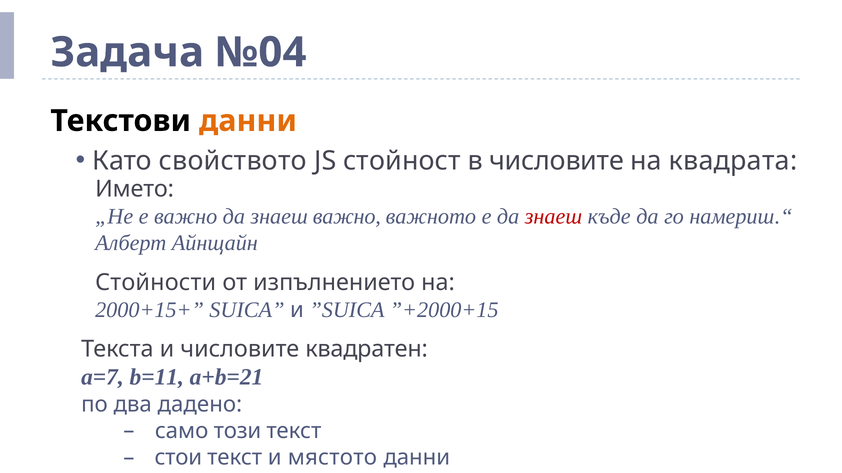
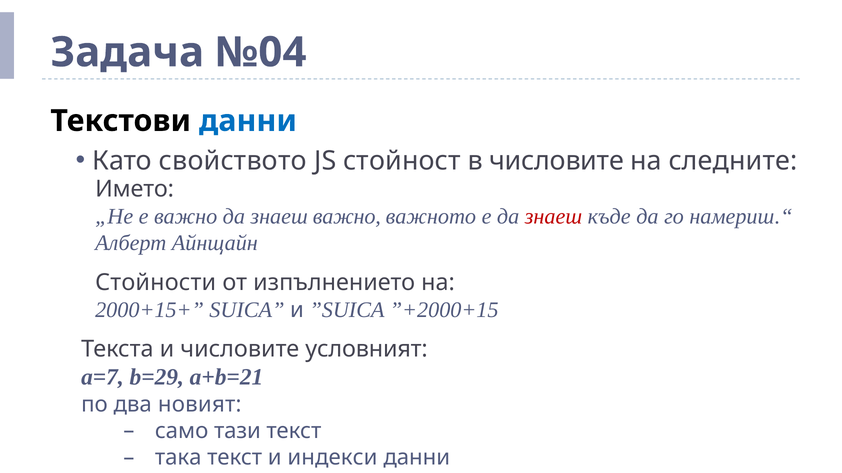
данни at (248, 121) colour: orange -> blue
квадрата: квадрата -> следните
квадратен: квадратен -> условният
b=11: b=11 -> b=29
дадено: дадено -> новият
този: този -> тази
стои: стои -> така
мястото: мястото -> индекси
